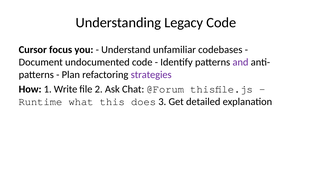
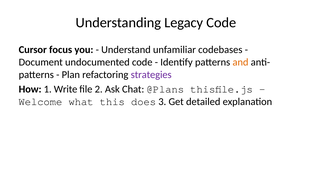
and colour: purple -> orange
@Forum: @Forum -> @Plans
Runtime: Runtime -> Welcome
